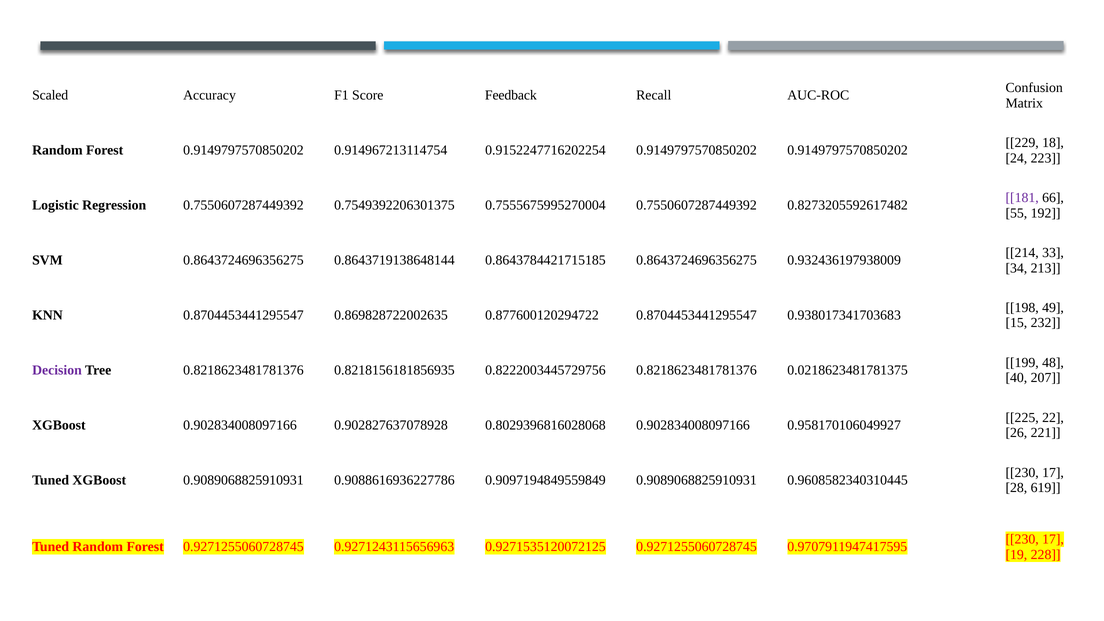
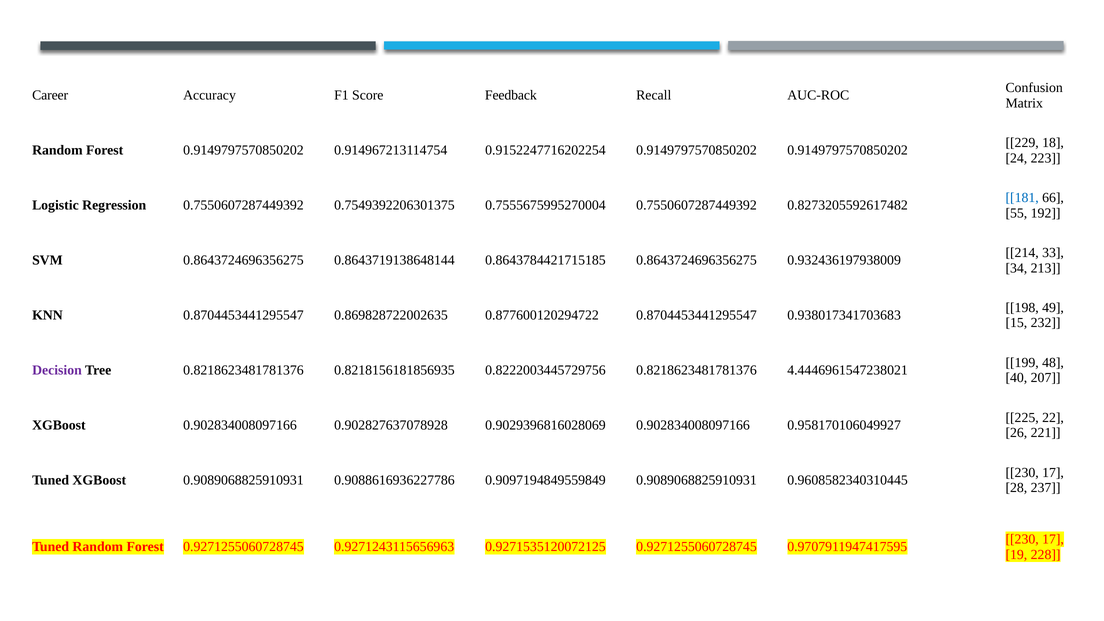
Scaled: Scaled -> Career
181 colour: purple -> blue
0.0218623481781375: 0.0218623481781375 -> 4.4446961547238021
0.8029396816028068: 0.8029396816028068 -> 0.9029396816028069
619: 619 -> 237
